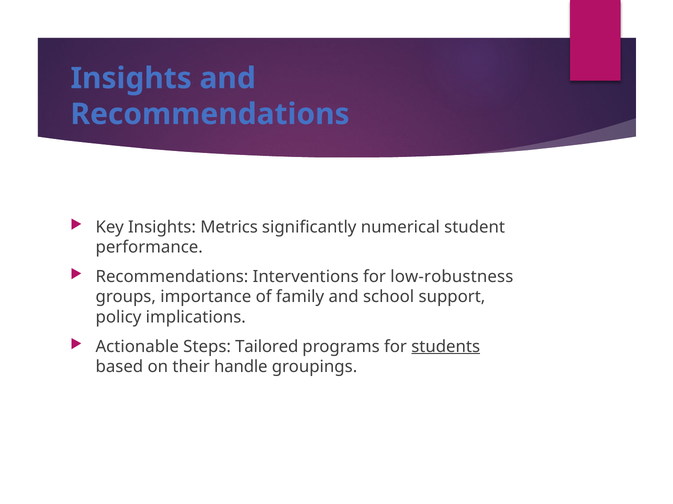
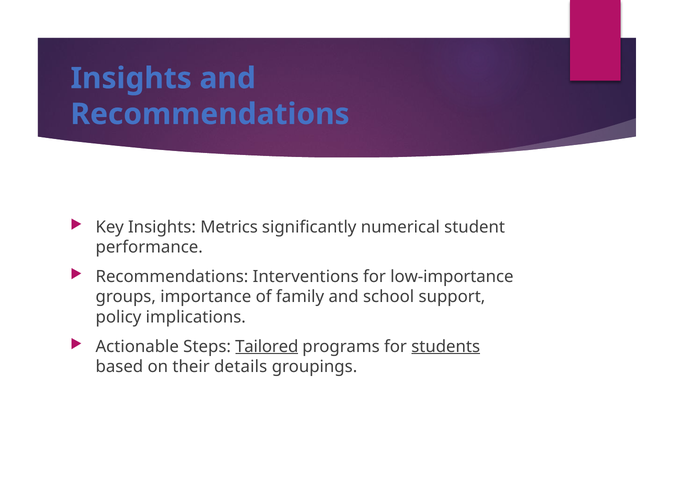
low-robustness: low-robustness -> low-importance
Tailored underline: none -> present
handle: handle -> details
